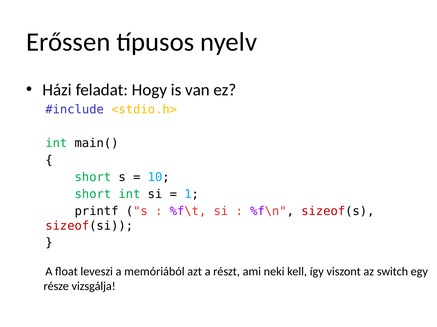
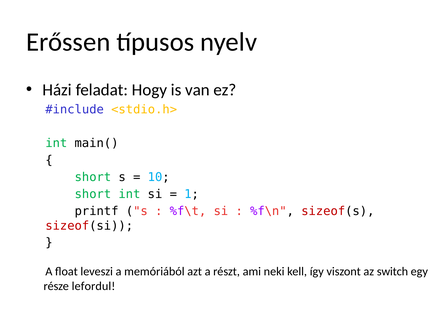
vizsgálja: vizsgálja -> lefordul
